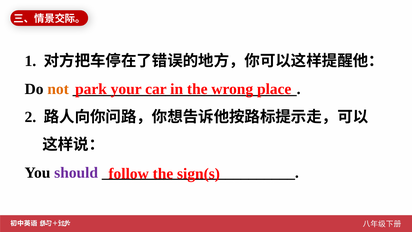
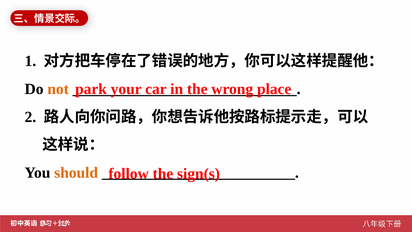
should colour: purple -> orange
